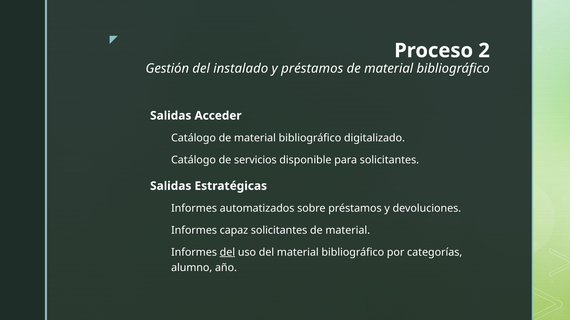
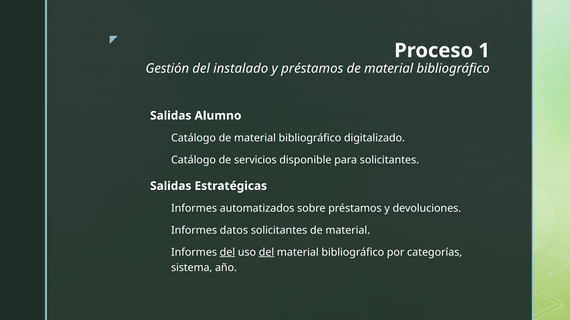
2: 2 -> 1
Acceder: Acceder -> Alumno
capaz: capaz -> datos
del at (266, 253) underline: none -> present
alumno: alumno -> sistema
